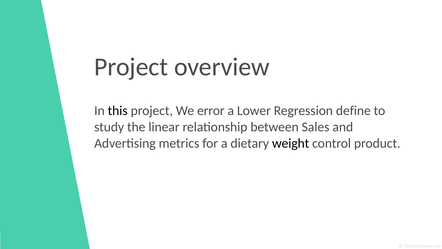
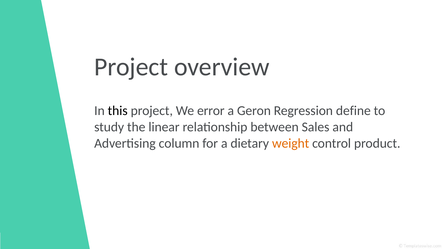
Lower: Lower -> Geron
metrics: metrics -> column
weight colour: black -> orange
